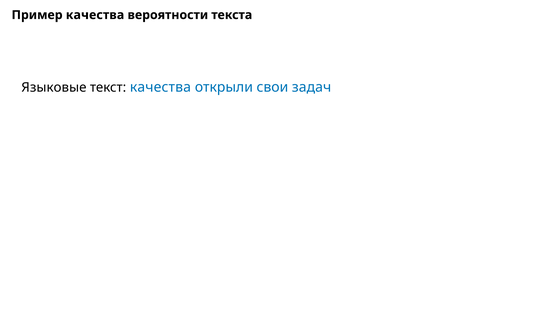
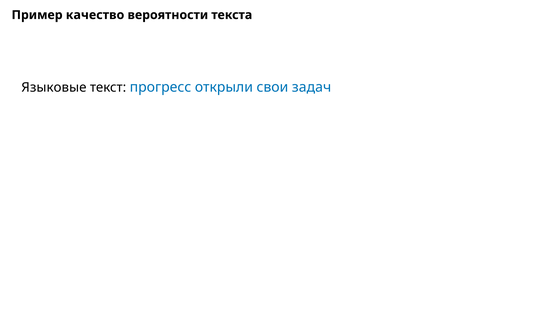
Пример качества: качества -> качество
текст качества: качества -> прогресс
